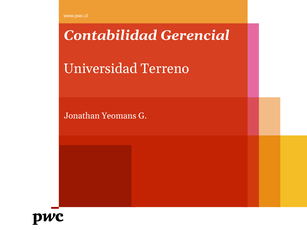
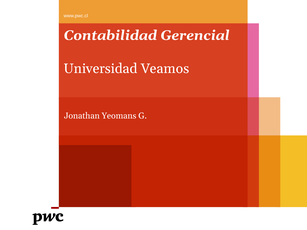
Terreno: Terreno -> Veamos
